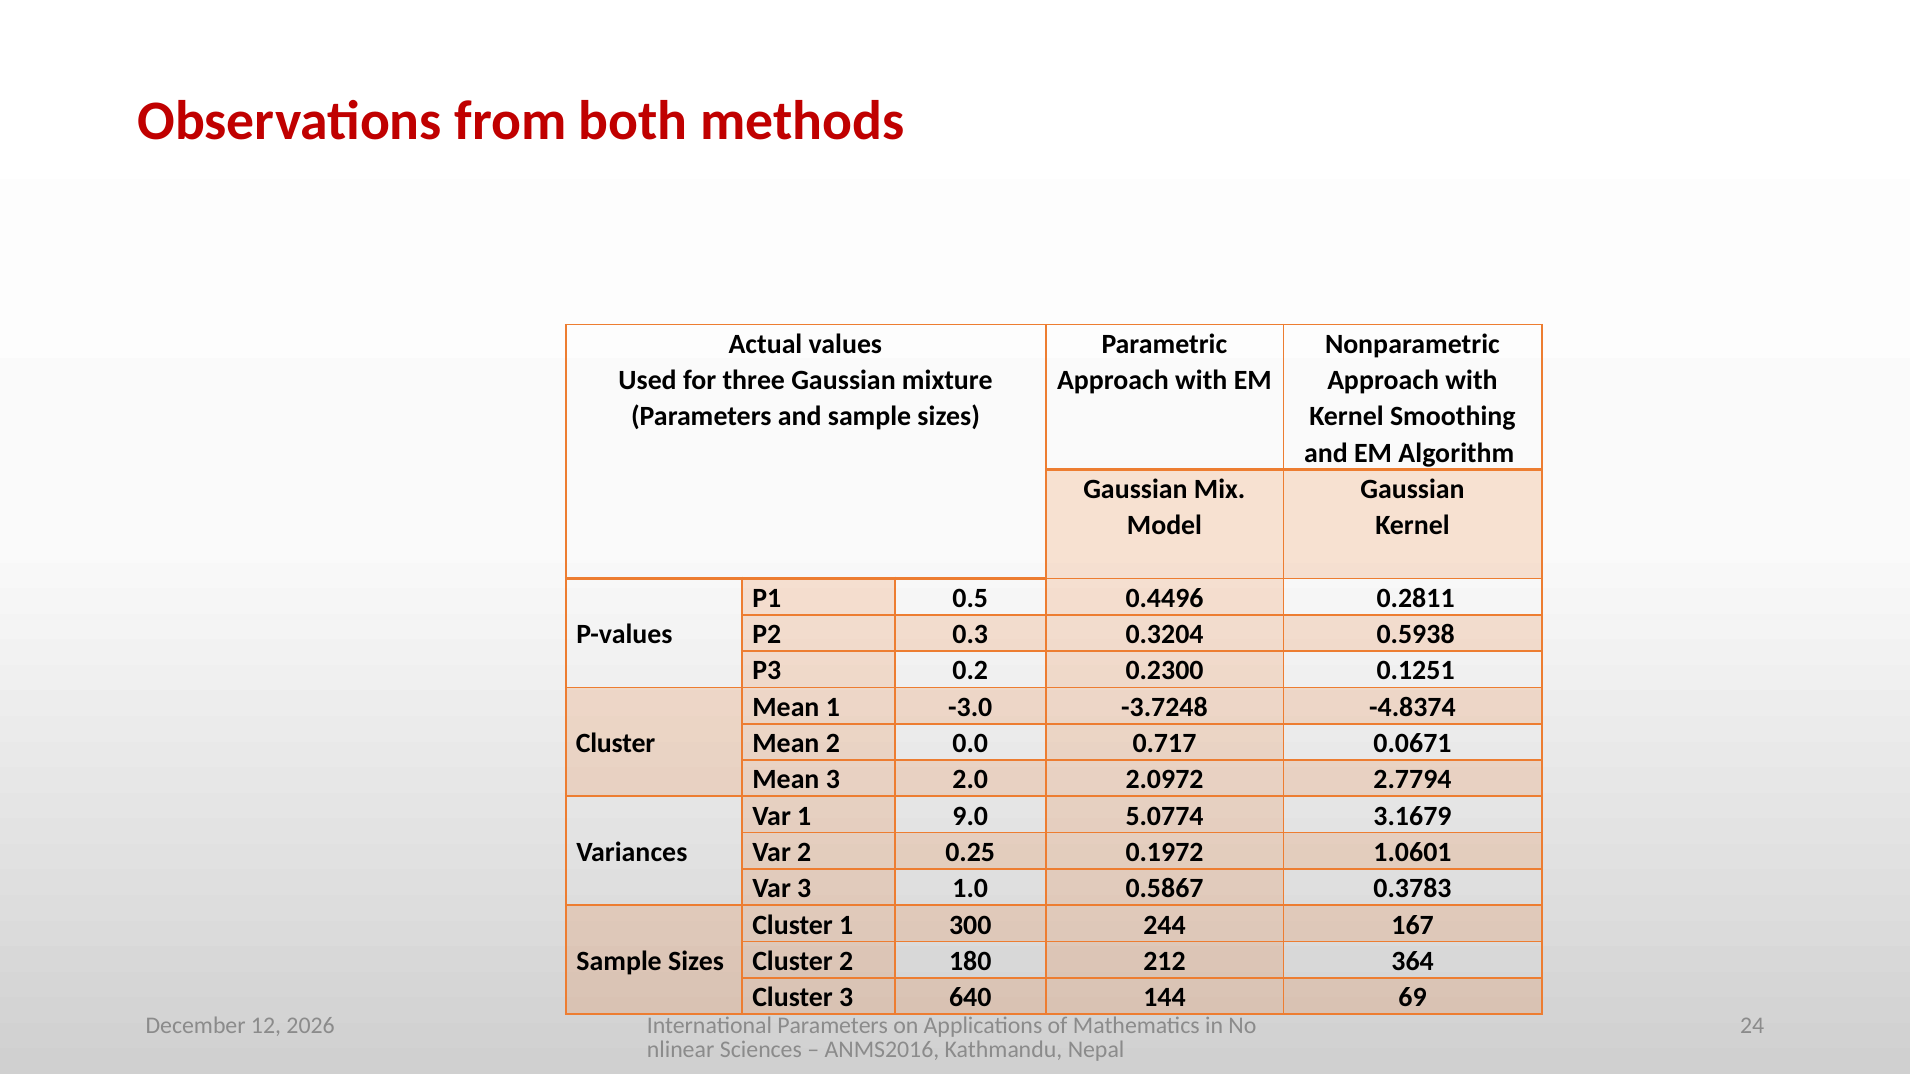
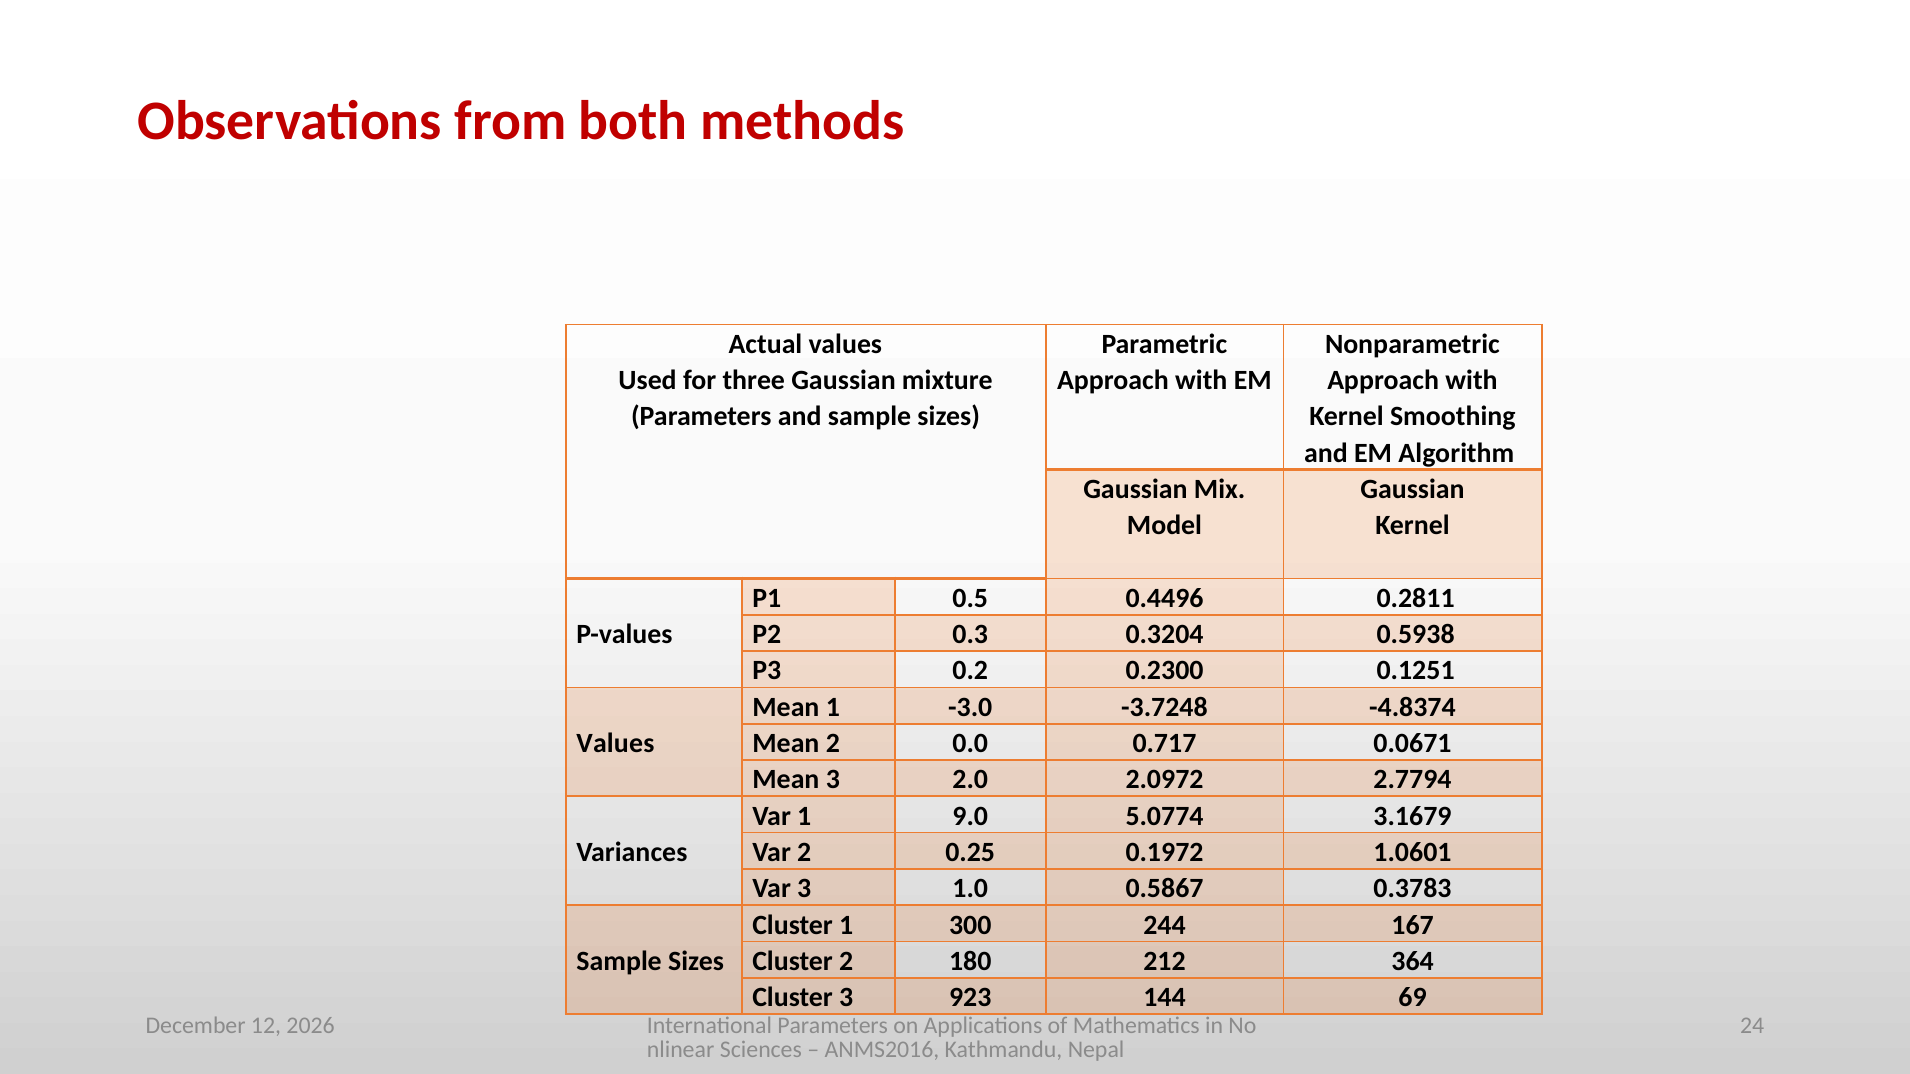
Cluster at (616, 744): Cluster -> Values
640: 640 -> 923
